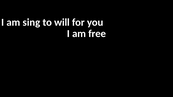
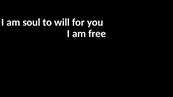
sing: sing -> soul
